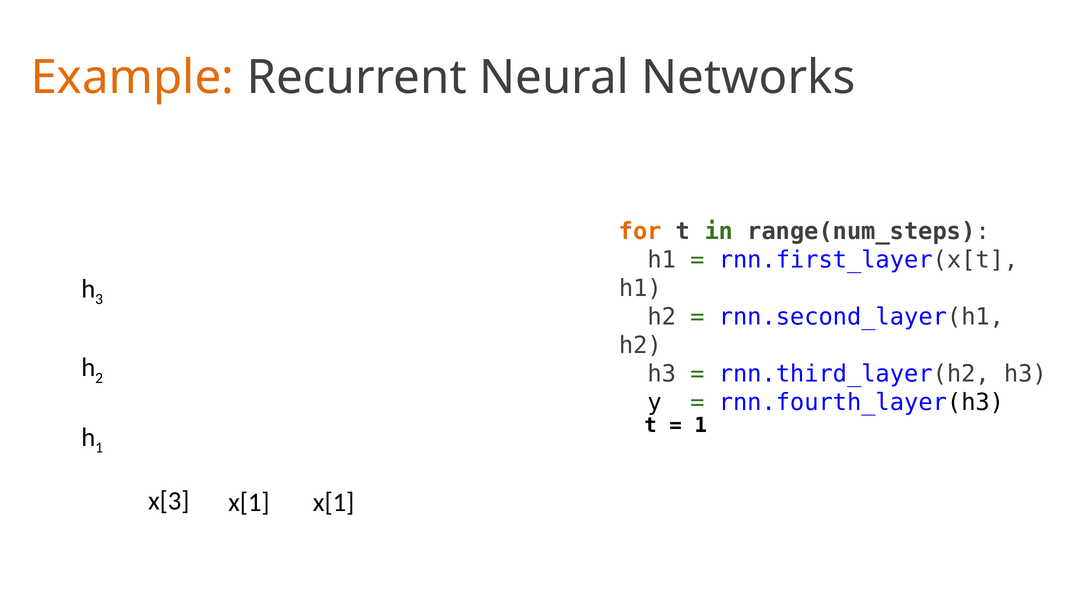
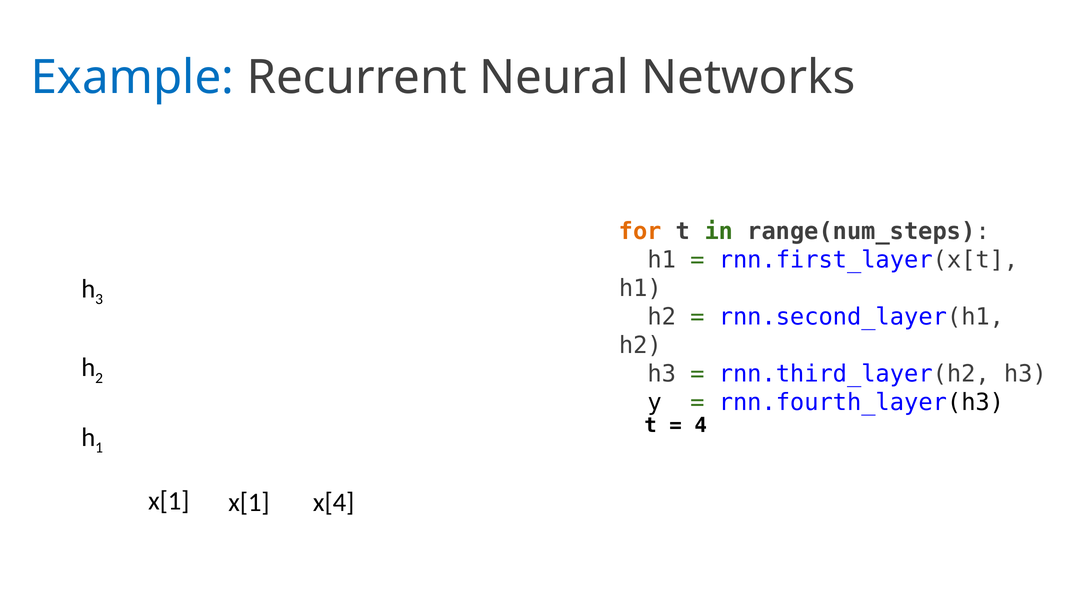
Example colour: orange -> blue
1 at (701, 426): 1 -> 4
x[3 at (169, 501): x[3 -> x[1
x[1 x[1: x[1 -> x[4
